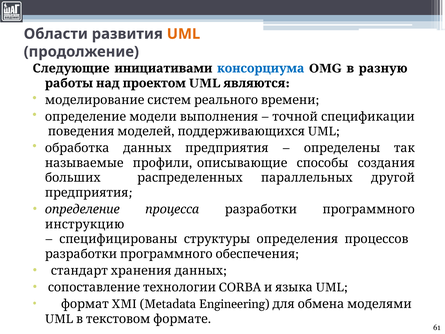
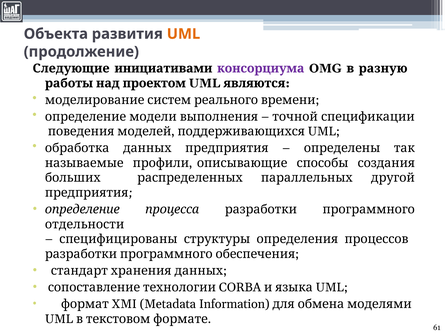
Области: Области -> Объекта
консорциума colour: blue -> purple
инструкцию: инструкцию -> отдельности
Engineering: Engineering -> Information
